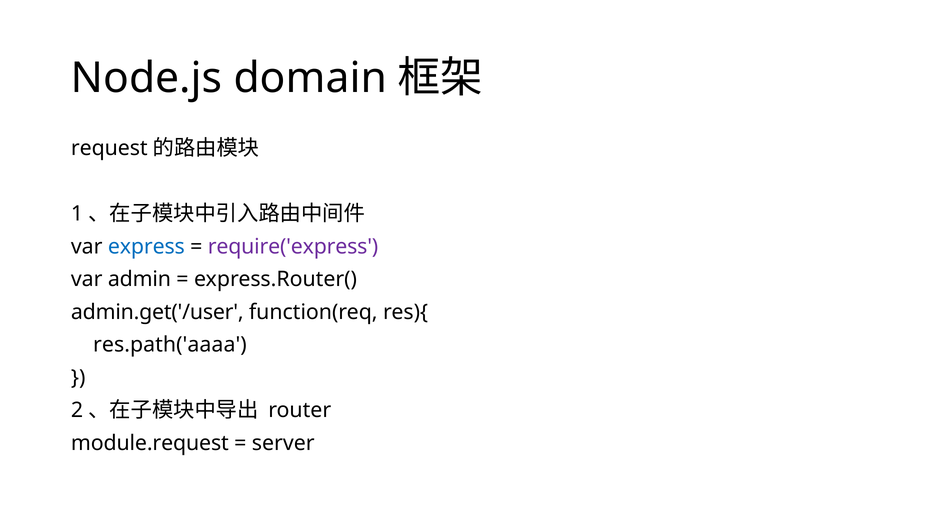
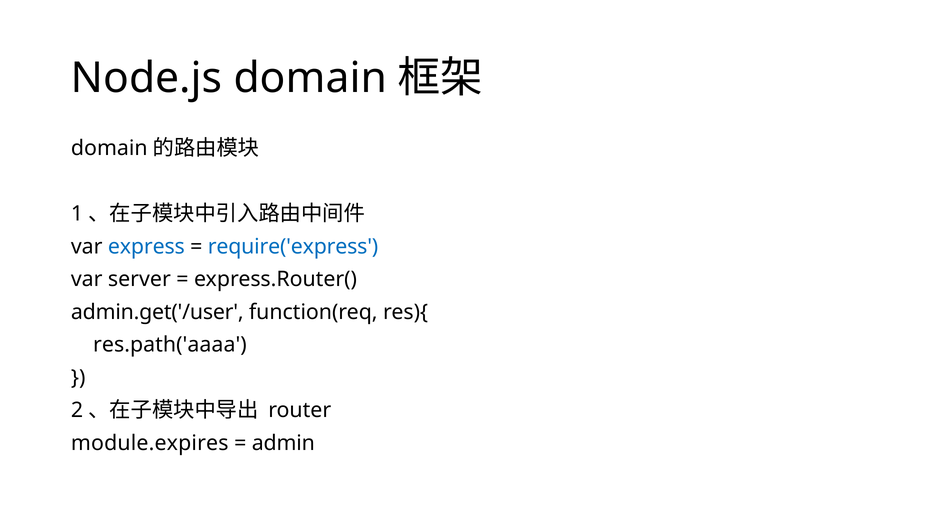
request at (109, 148): request -> domain
require('express colour: purple -> blue
admin: admin -> server
module.request: module.request -> module.expires
server: server -> admin
